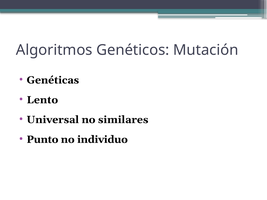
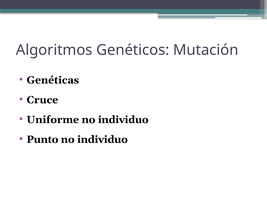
Lento: Lento -> Cruce
Universal: Universal -> Uniforme
similares at (123, 120): similares -> individuo
